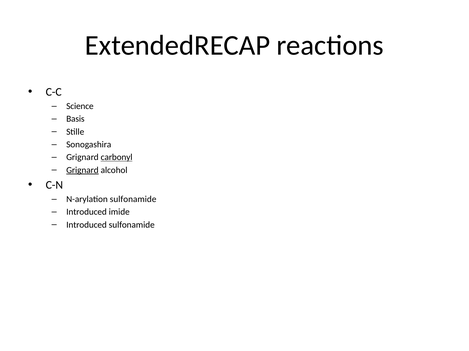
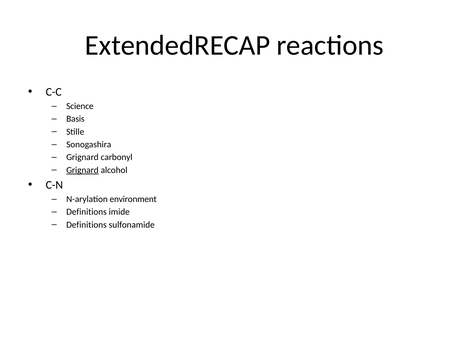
carbonyl underline: present -> none
N-arylation sulfonamide: sulfonamide -> environment
Introduced at (87, 212): Introduced -> Definitions
Introduced at (87, 225): Introduced -> Definitions
